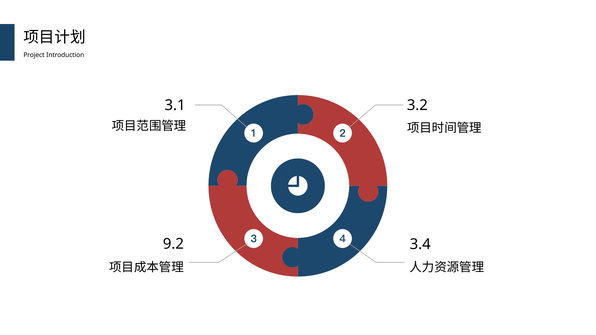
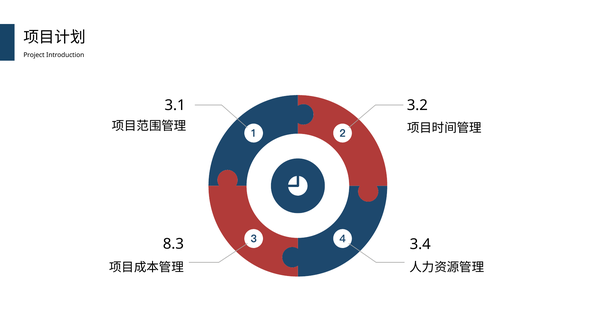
9.2: 9.2 -> 8.3
